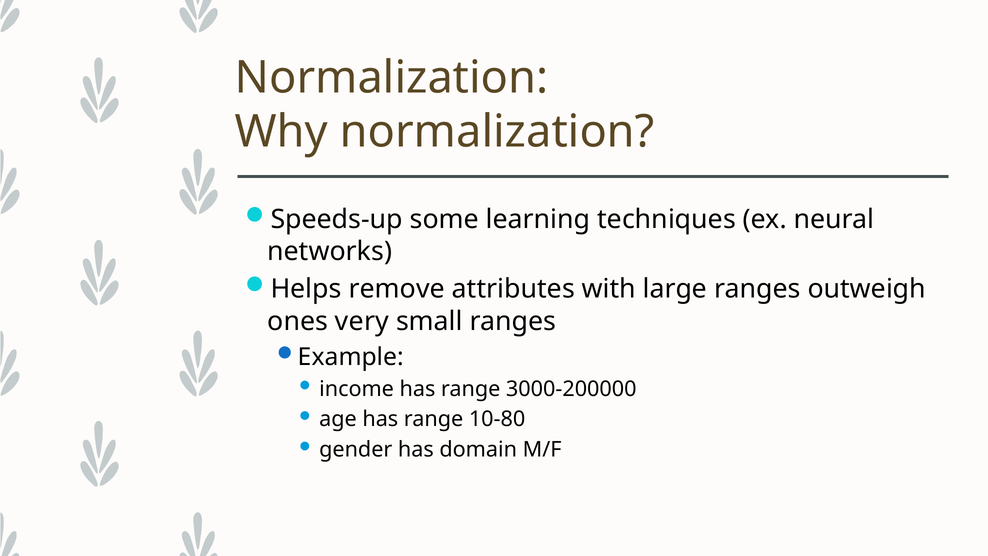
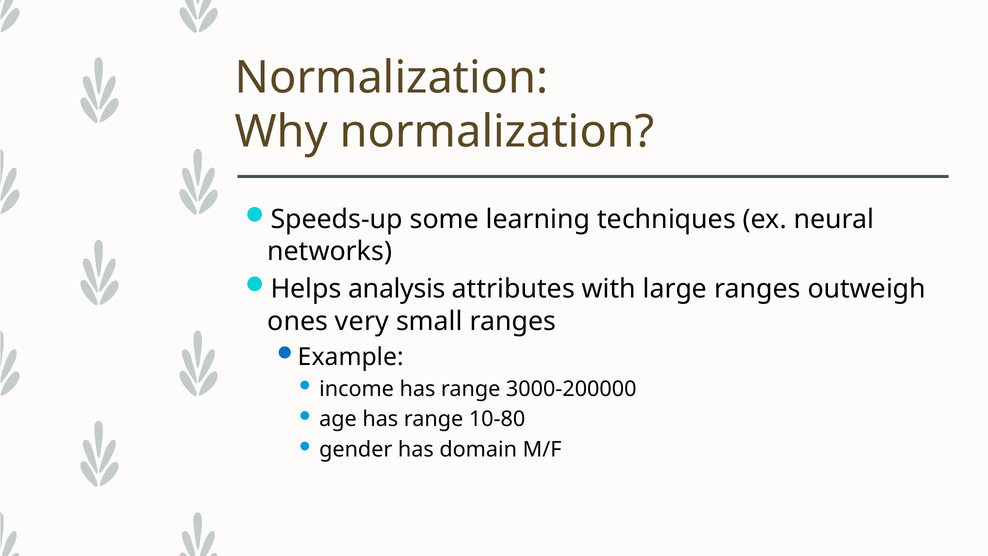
remove: remove -> analysis
